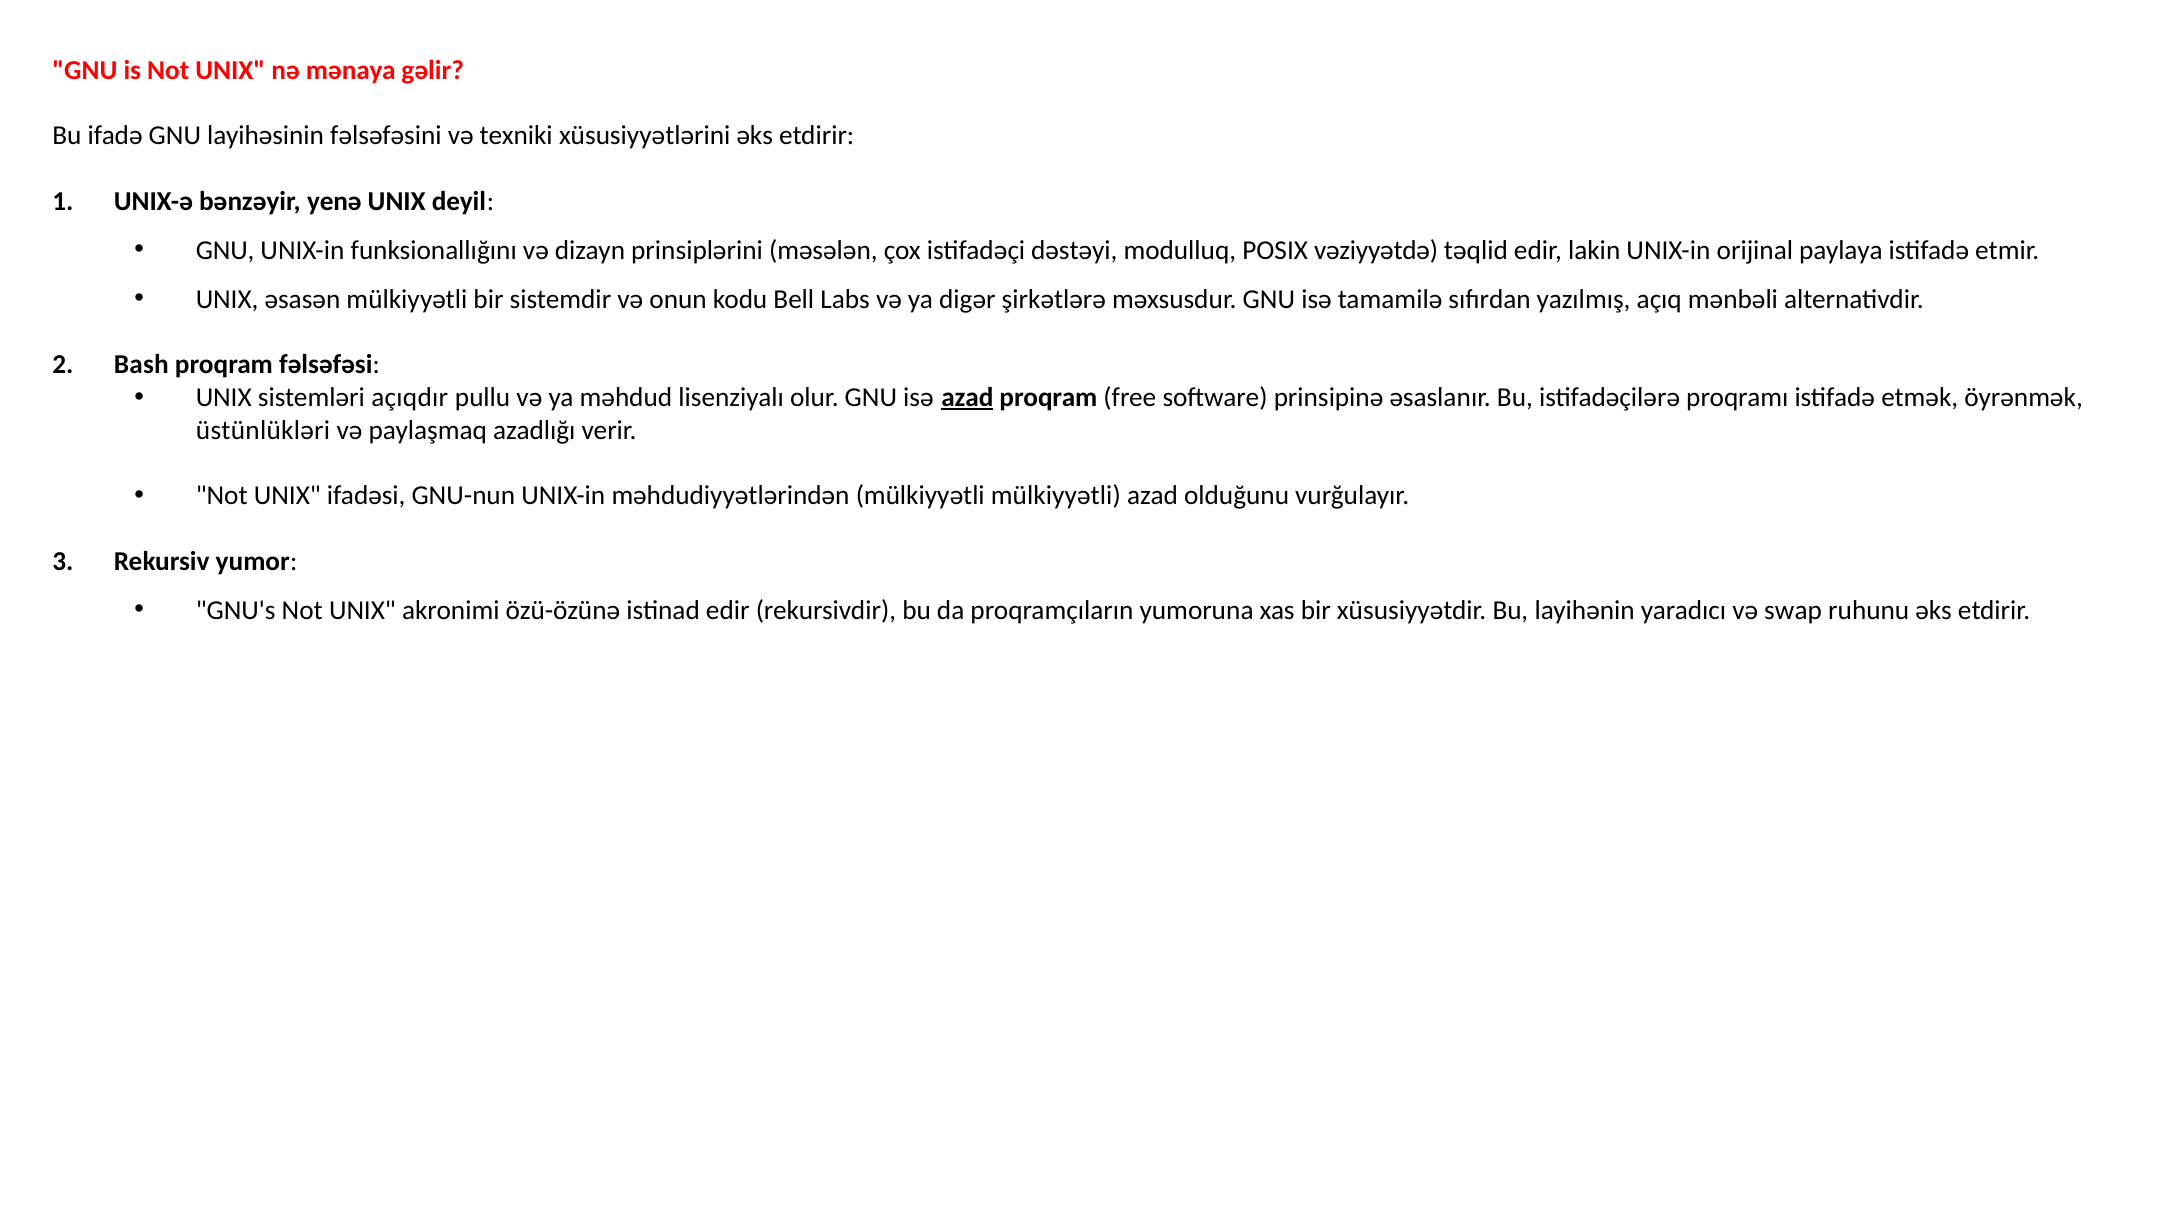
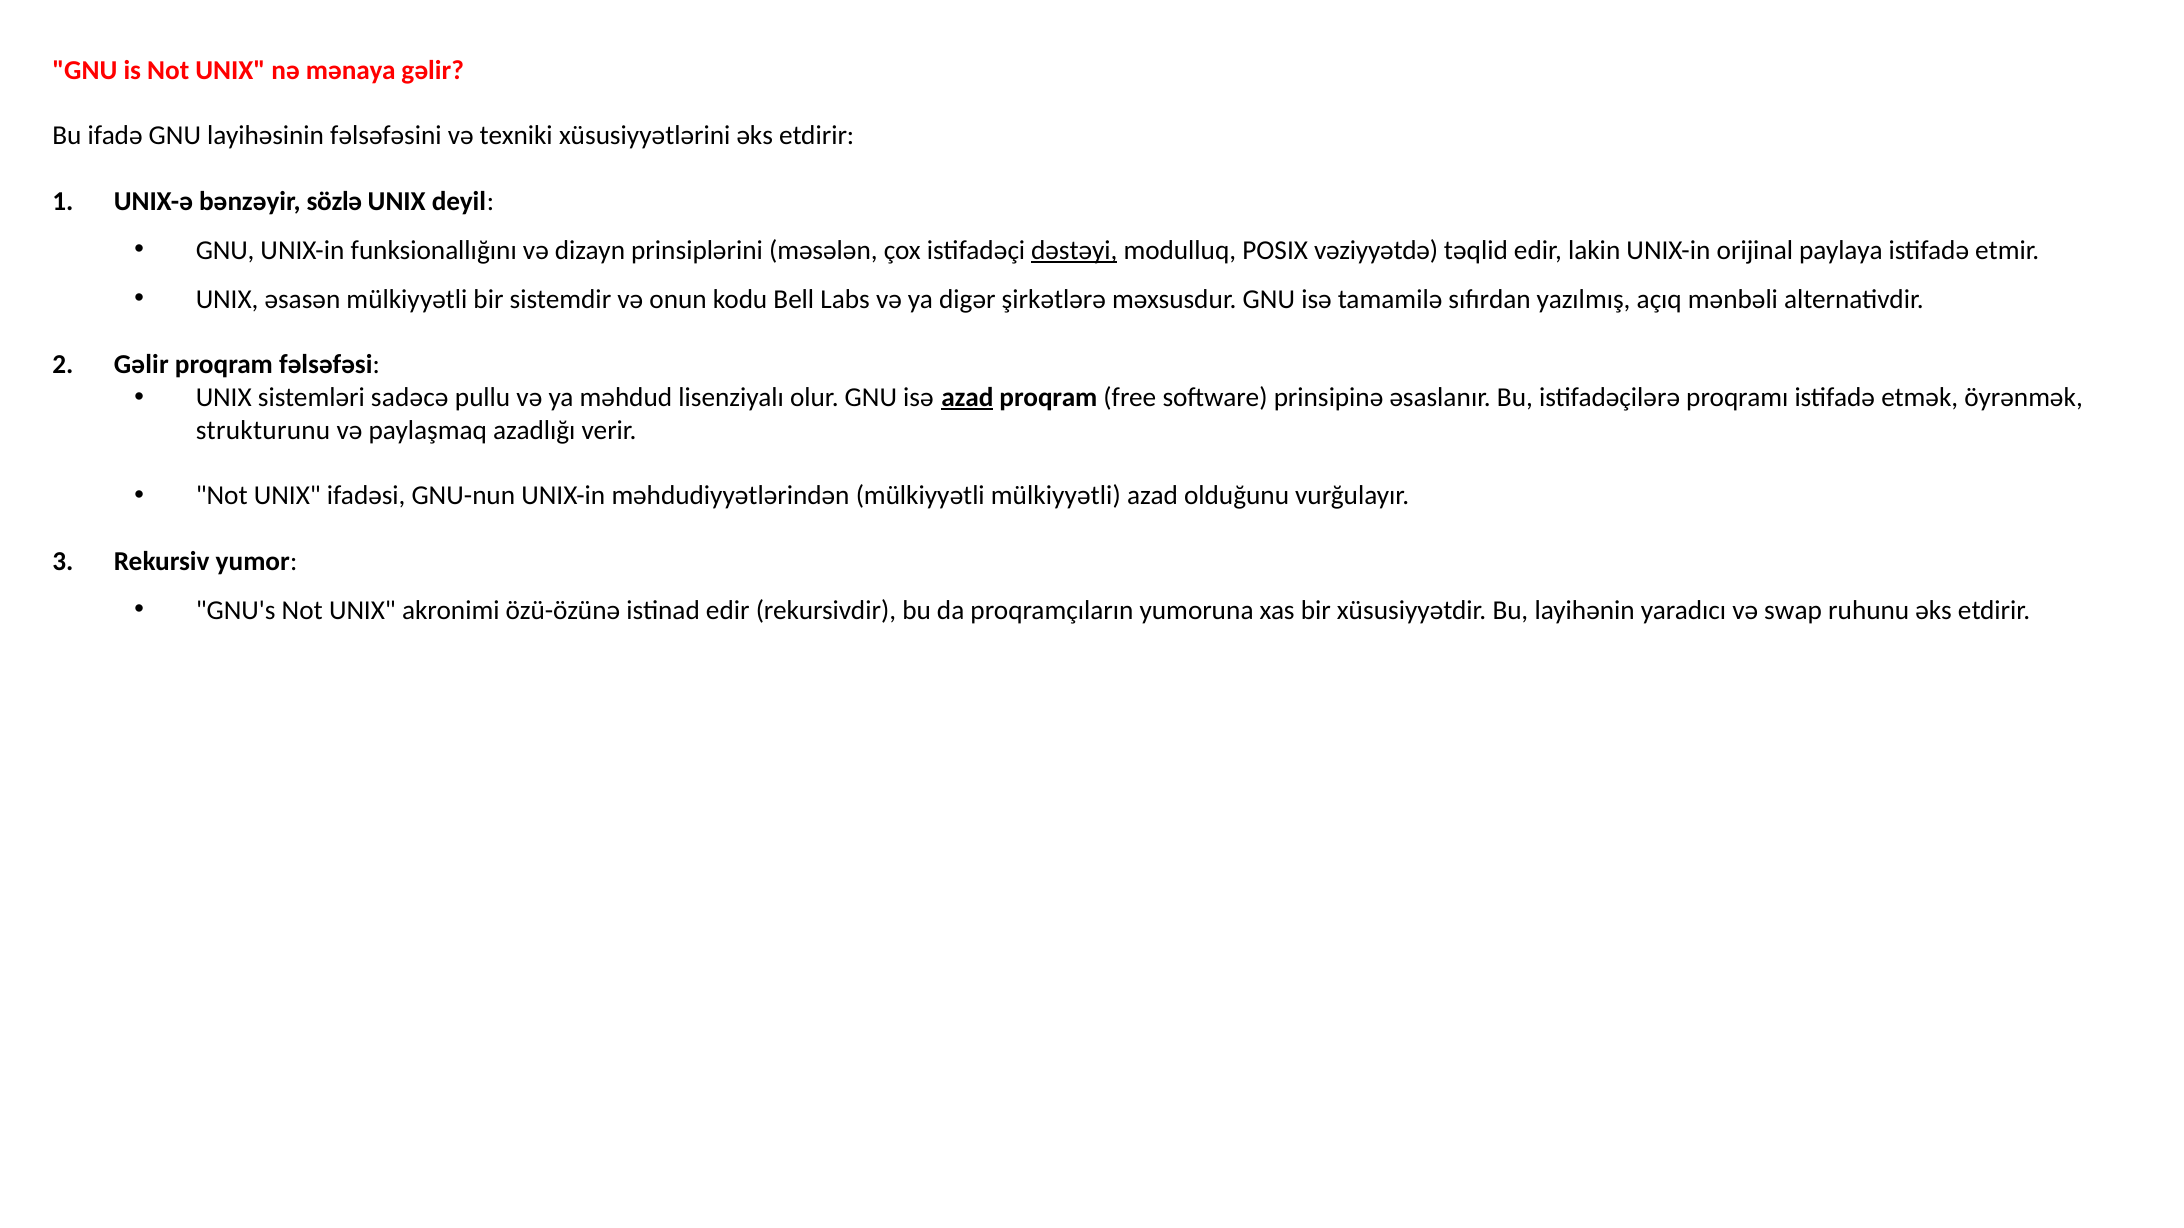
yenə: yenə -> sözlə
dəstəyi underline: none -> present
Bash at (141, 365): Bash -> Gəlir
açıqdır: açıqdır -> sadəcə
üstünlükləri: üstünlükləri -> strukturunu
